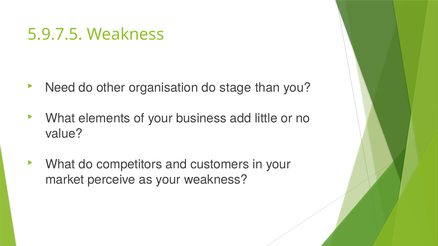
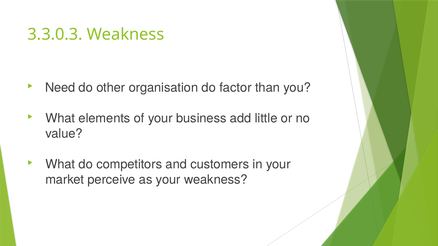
5.9.7.5: 5.9.7.5 -> 3.3.0.3
stage: stage -> factor
